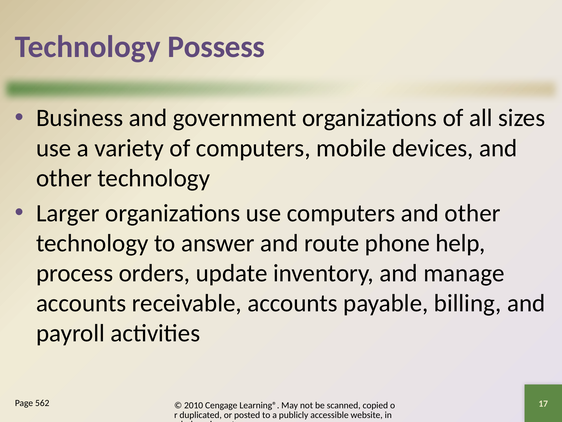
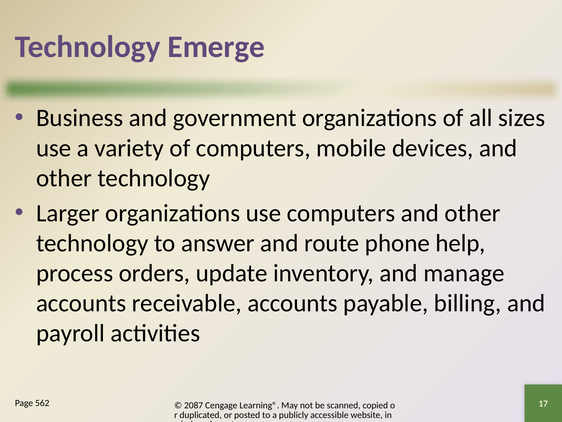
Possess: Possess -> Emerge
2010: 2010 -> 2087
